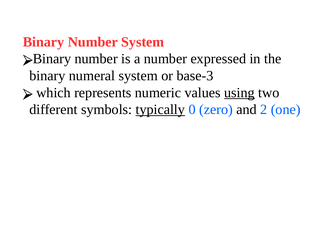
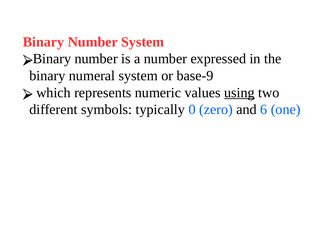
base-3: base-3 -> base-9
typically underline: present -> none
2: 2 -> 6
